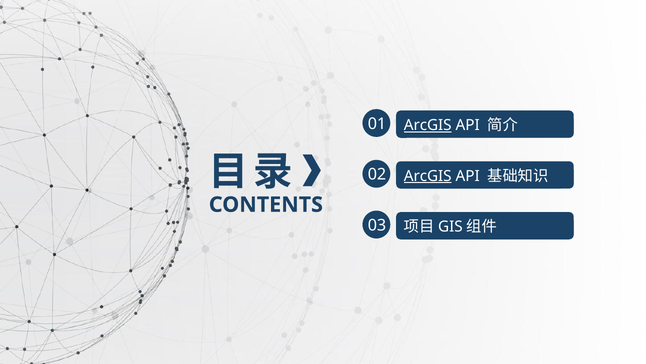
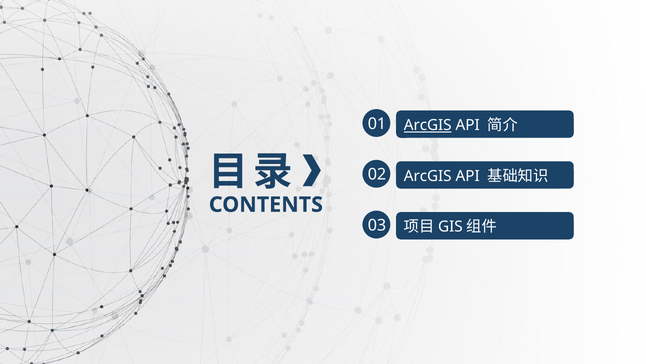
ArcGIS at (428, 176) underline: present -> none
